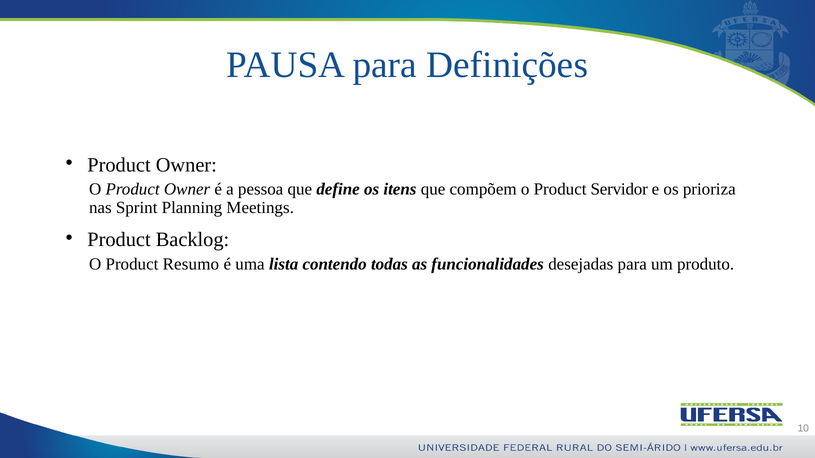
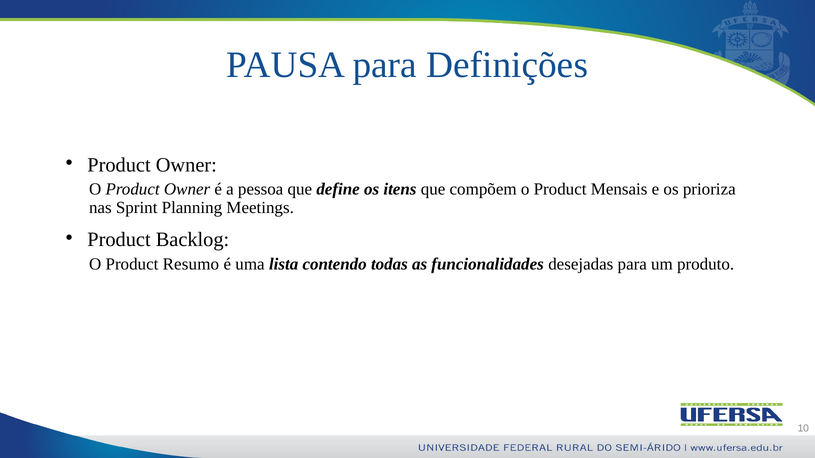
Servidor: Servidor -> Mensais
